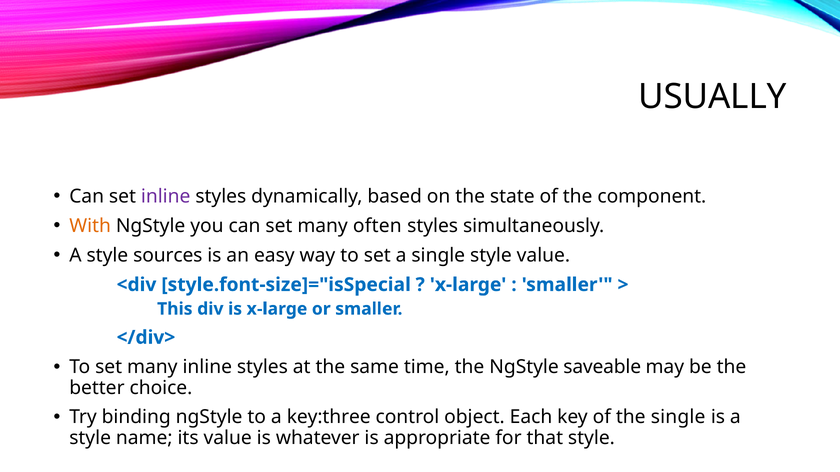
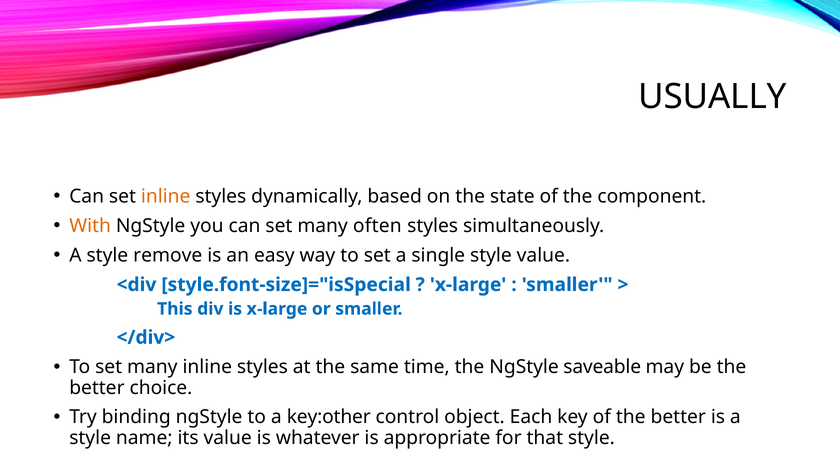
inline at (166, 196) colour: purple -> orange
sources: sources -> remove
key:three: key:three -> key:other
of the single: single -> better
